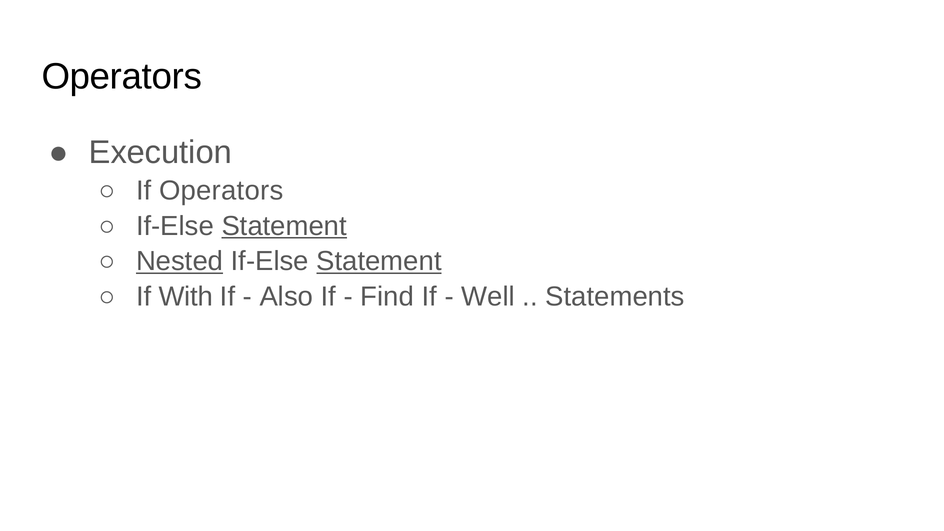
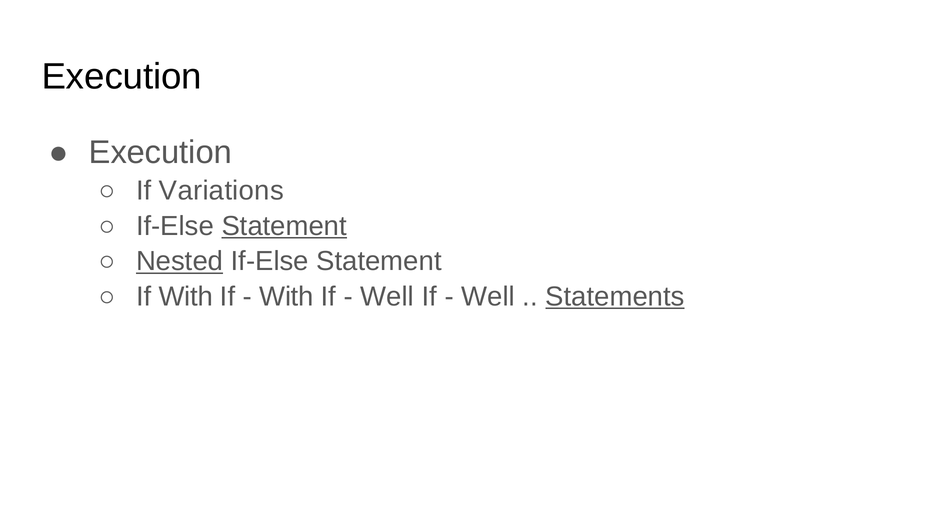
Operators at (122, 76): Operators -> Execution
If Operators: Operators -> Variations
Statement at (379, 261) underline: present -> none
Also at (286, 297): Also -> With
Find at (387, 297): Find -> Well
Statements underline: none -> present
